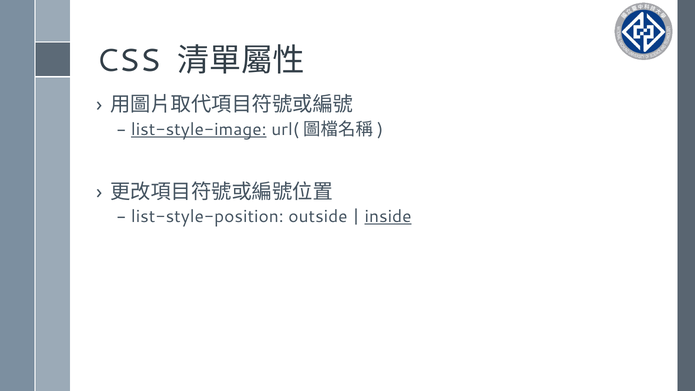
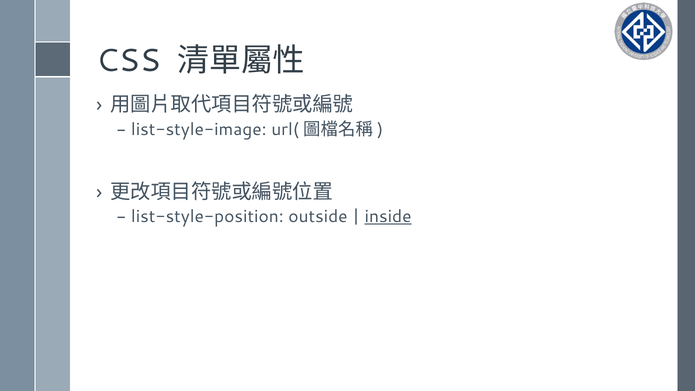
list-style-image underline: present -> none
